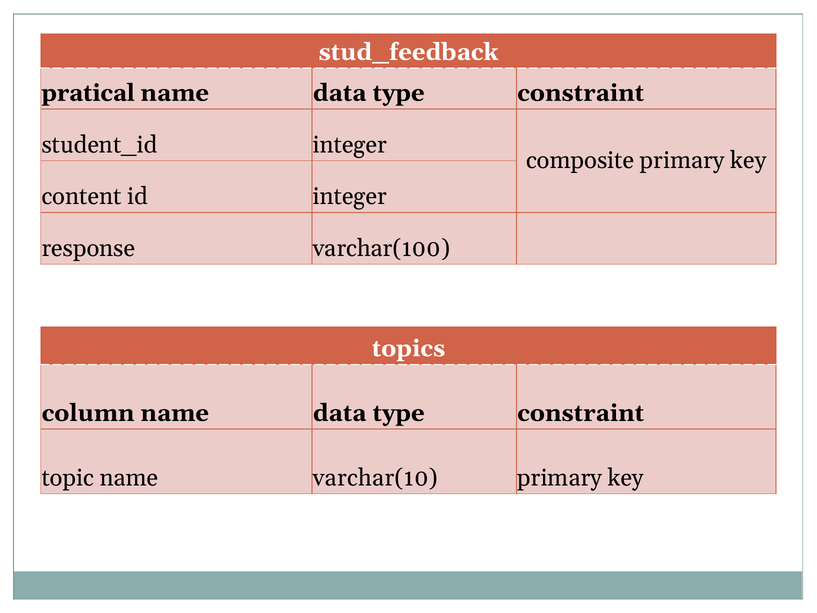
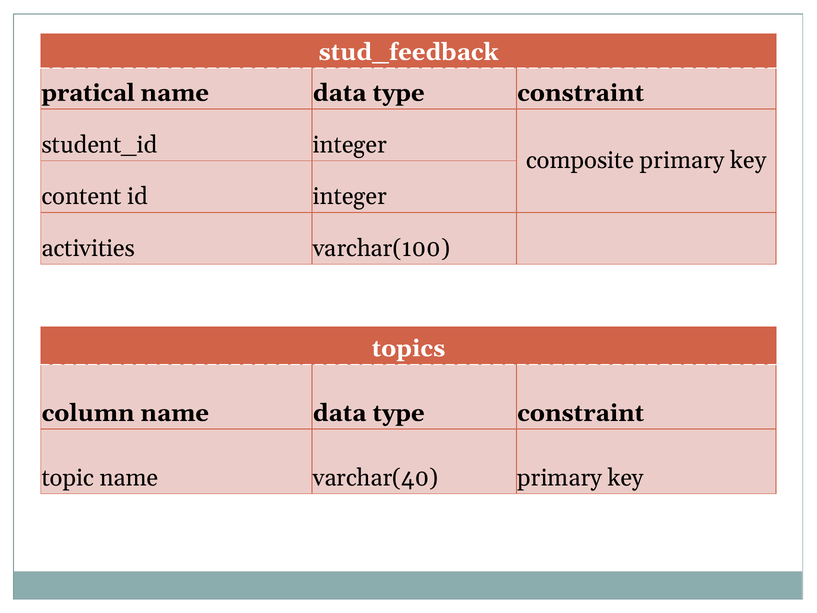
response: response -> activities
varchar(10: varchar(10 -> varchar(40
